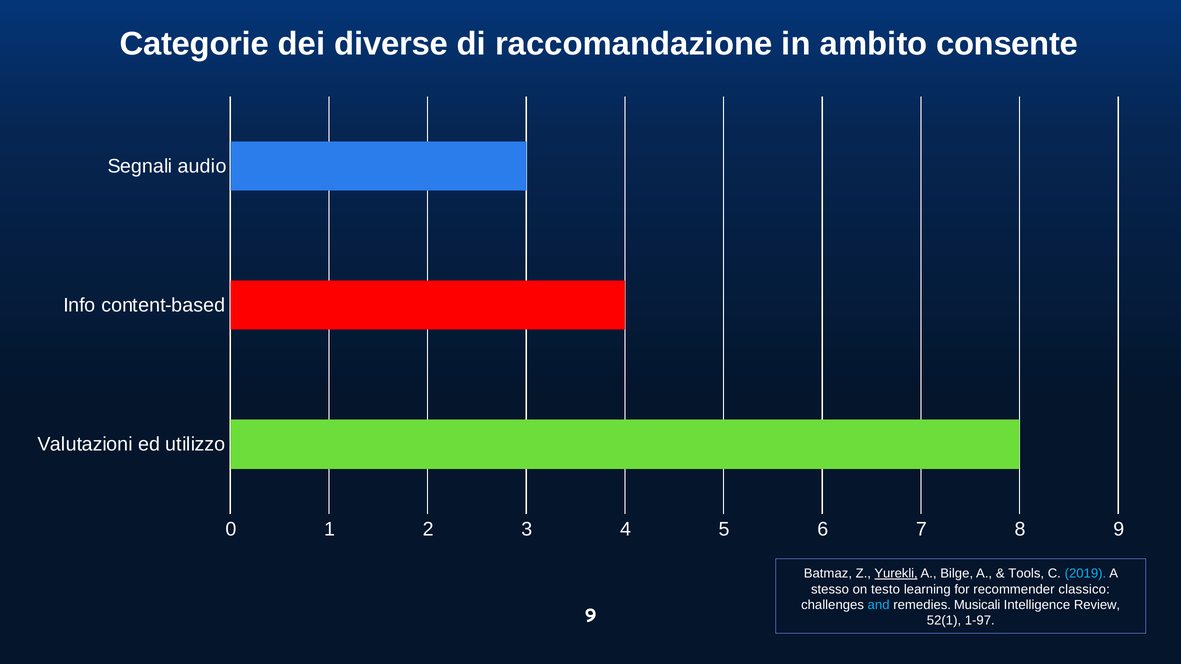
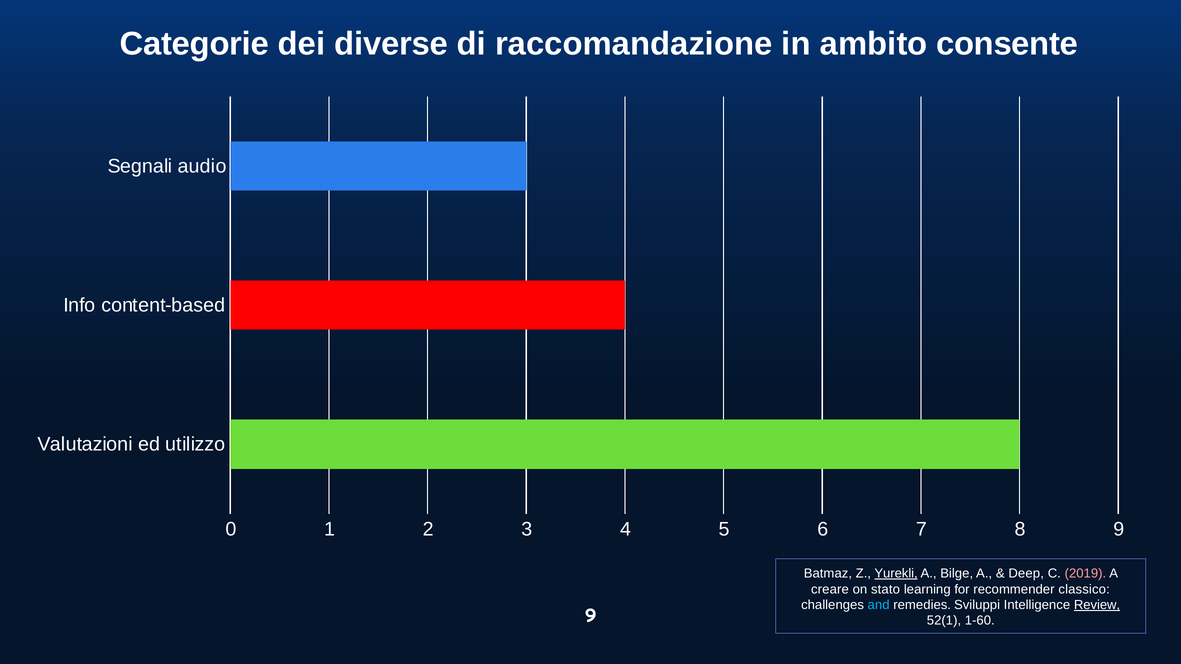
Tools: Tools -> Deep
2019 colour: light blue -> pink
stesso: stesso -> creare
testo: testo -> stato
Musicali: Musicali -> Sviluppi
Review underline: none -> present
1-97: 1-97 -> 1-60
